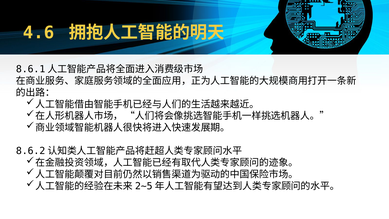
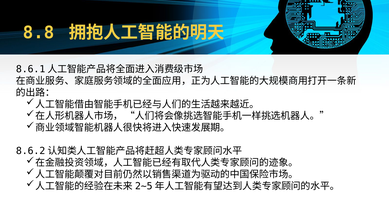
4.6: 4.6 -> 8.8
